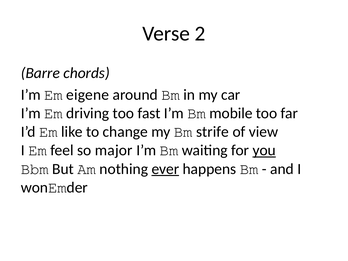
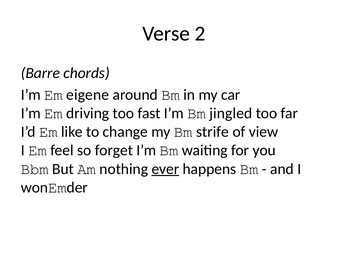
mobile: mobile -> jingled
major: major -> forget
you underline: present -> none
